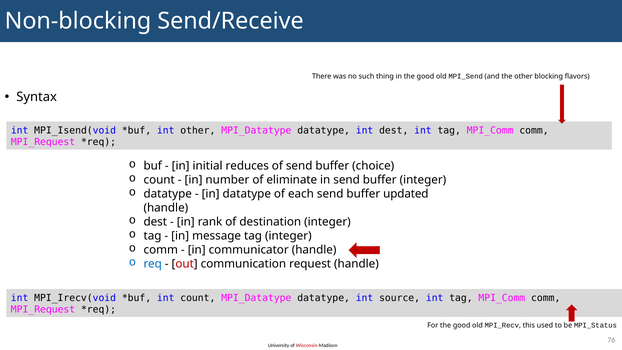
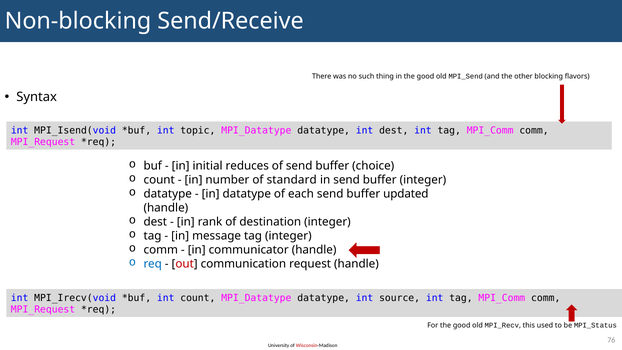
int other: other -> topic
eliminate: eliminate -> standard
